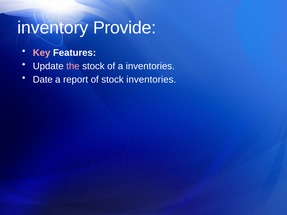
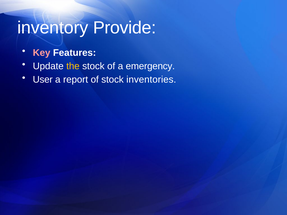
the colour: pink -> yellow
a inventories: inventories -> emergency
Date: Date -> User
